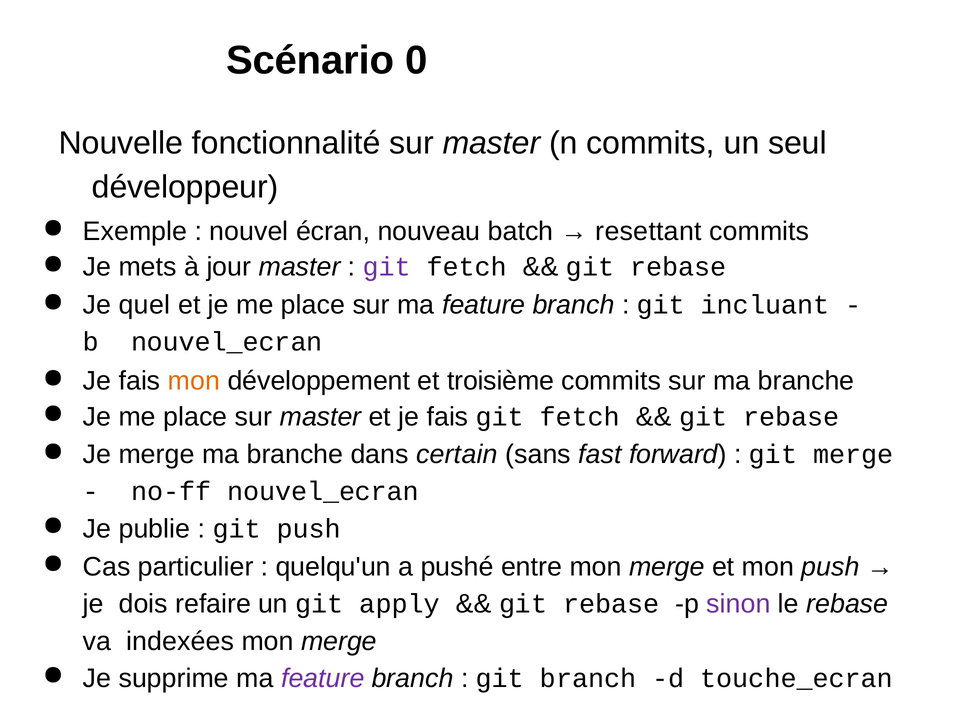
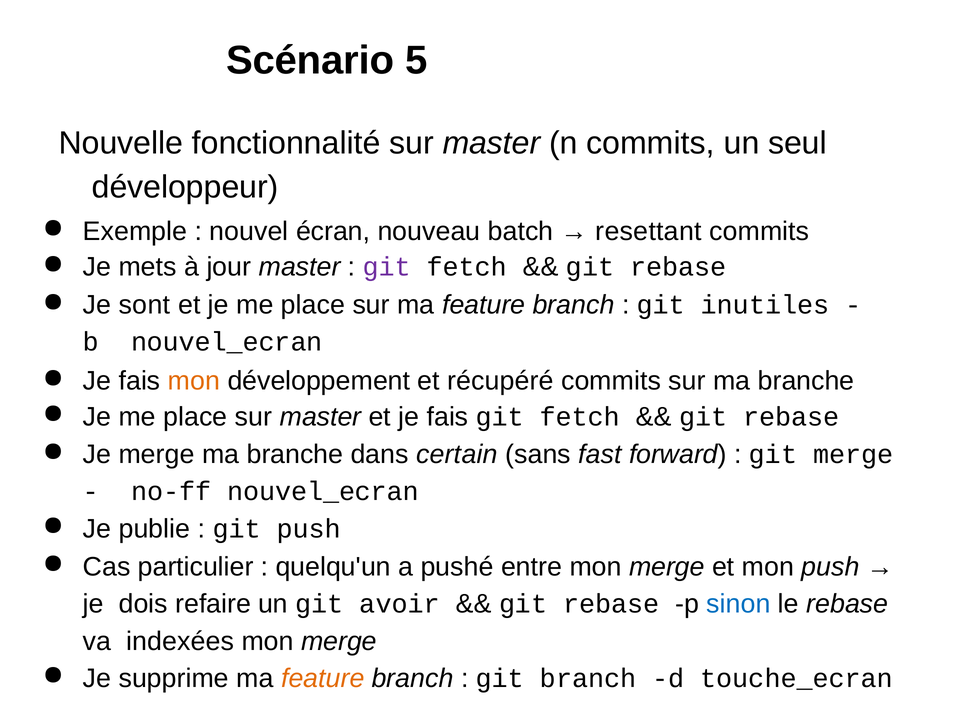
0: 0 -> 5
quel: quel -> sont
incluant: incluant -> inutiles
troisième: troisième -> récupéré
apply: apply -> avoir
sinon colour: purple -> blue
feature at (323, 678) colour: purple -> orange
